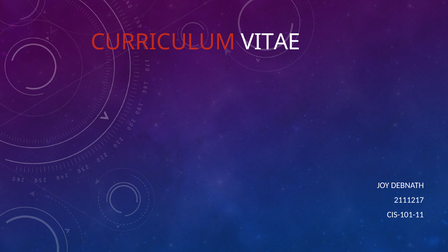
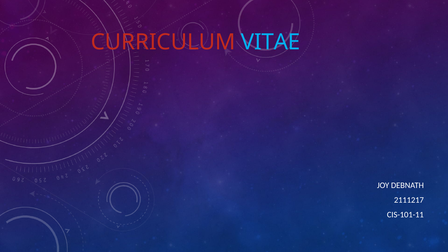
VITAE colour: white -> light blue
